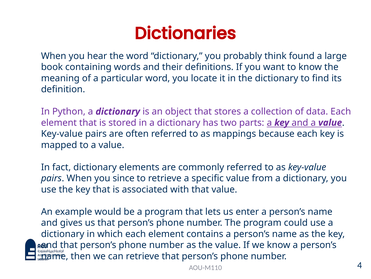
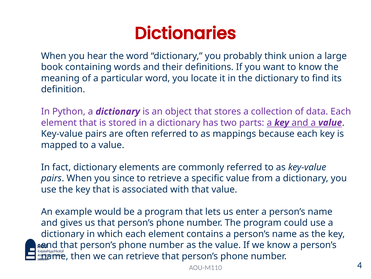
found: found -> union
